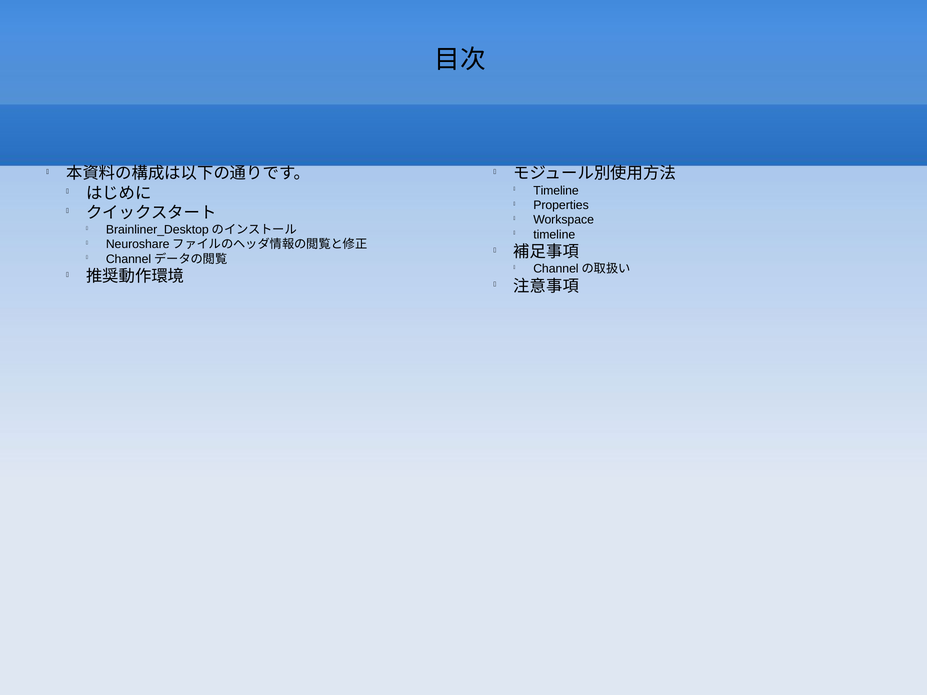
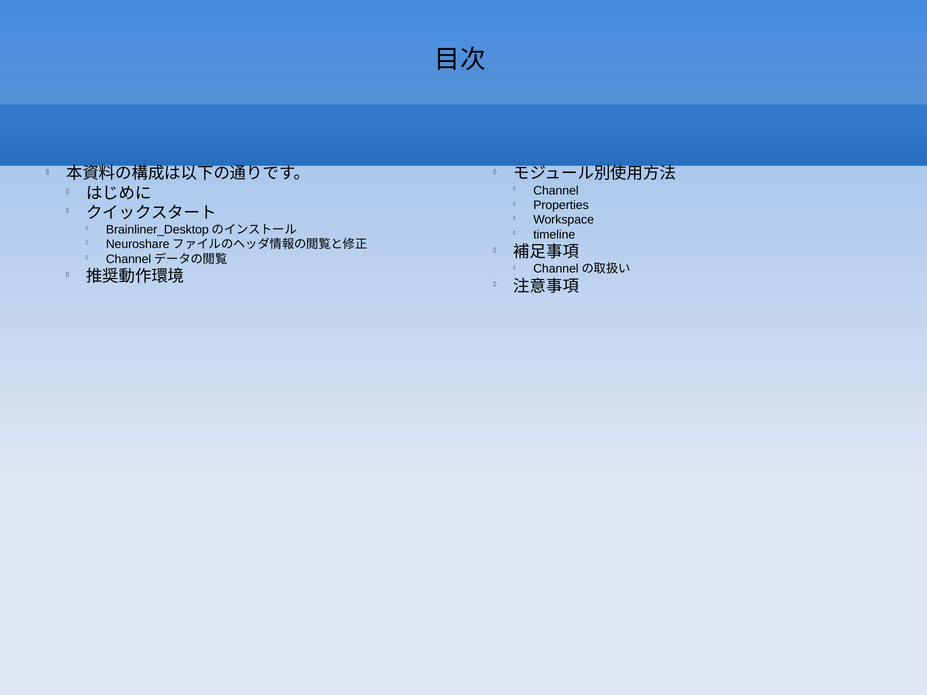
Timeline at (556, 191): Timeline -> Channel
